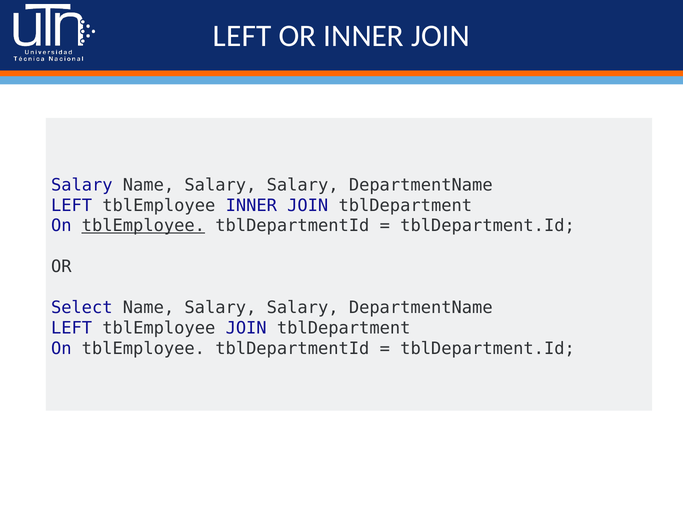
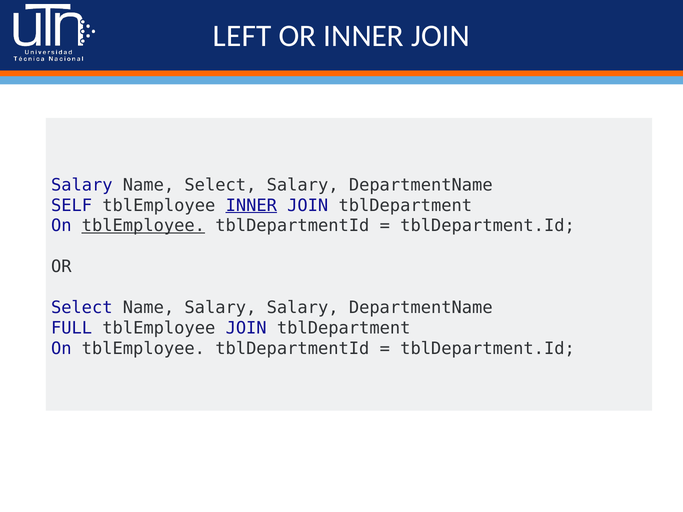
Salary at (220, 185): Salary -> Select
LEFT at (72, 205): LEFT -> SELF
INNER at (251, 205) underline: none -> present
LEFT at (72, 328): LEFT -> FULL
